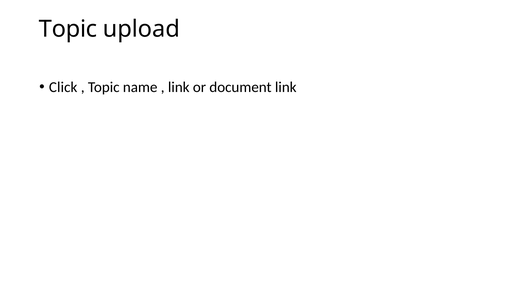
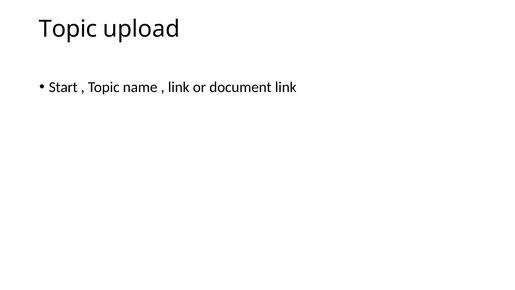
Click: Click -> Start
